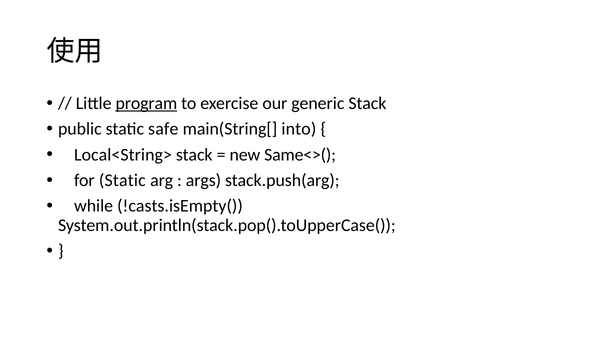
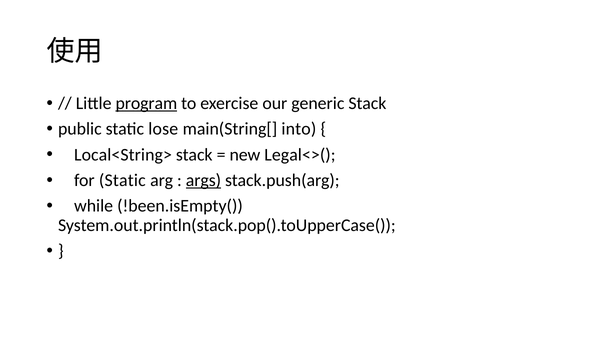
safe: safe -> lose
Same<>(: Same<>( -> Legal<>(
args underline: none -> present
!casts.isEmpty(: !casts.isEmpty( -> !been.isEmpty(
